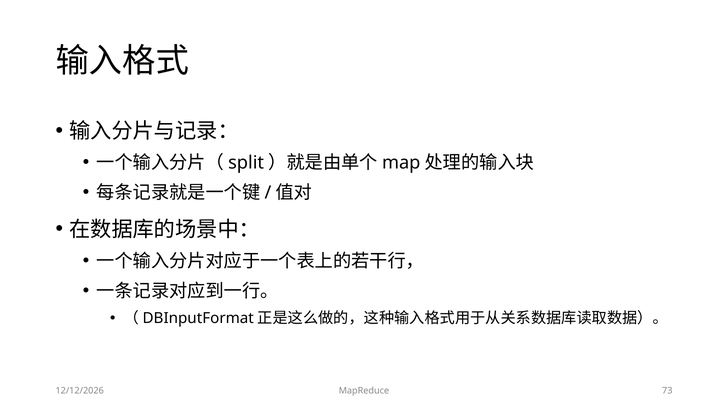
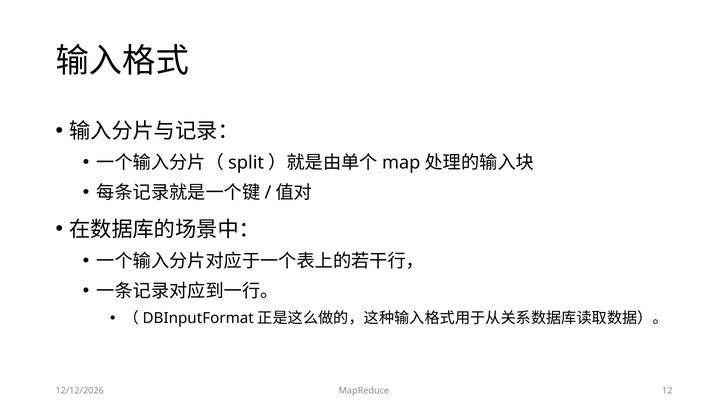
73: 73 -> 12
